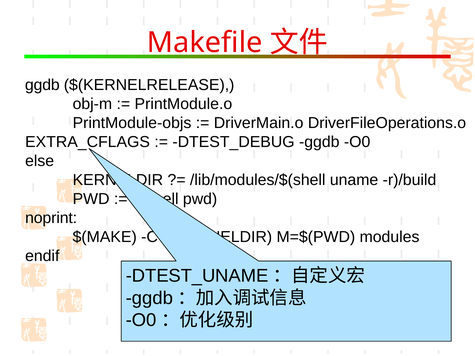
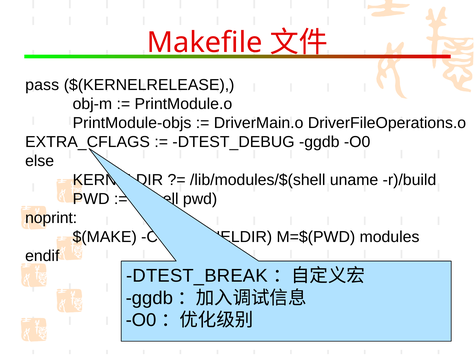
ggdb at (42, 85): ggdb -> pass
DTEST_UNAME: DTEST_UNAME -> DTEST_BREAK
